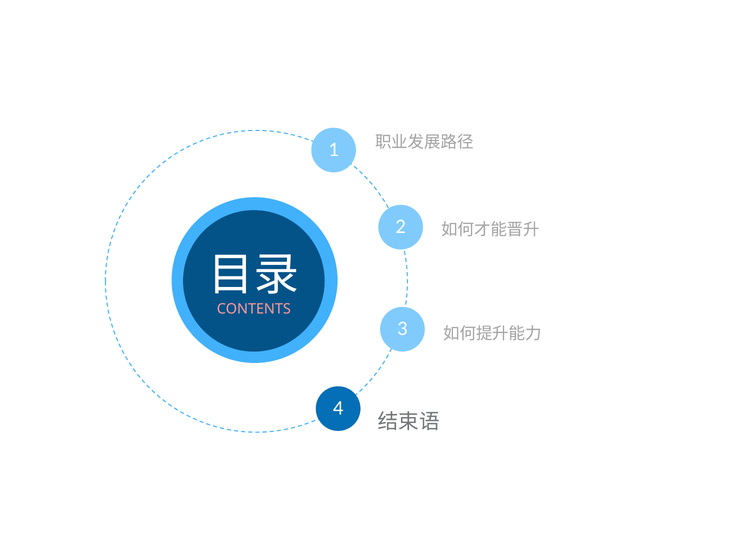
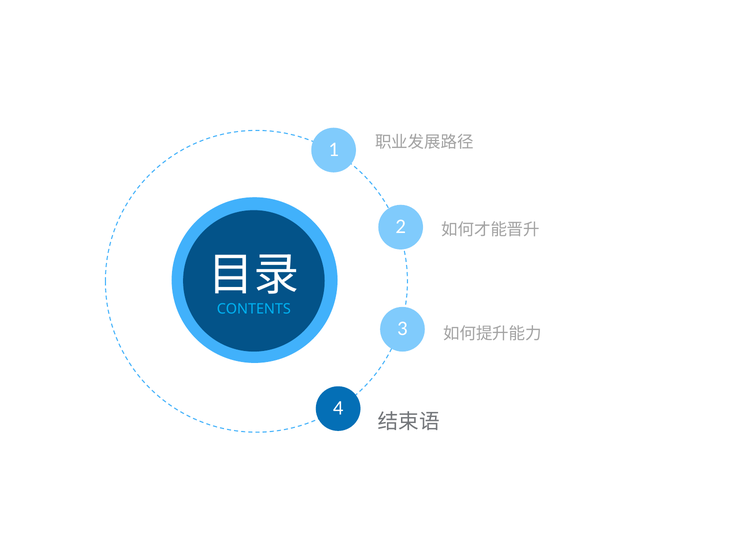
CONTENTS colour: pink -> light blue
